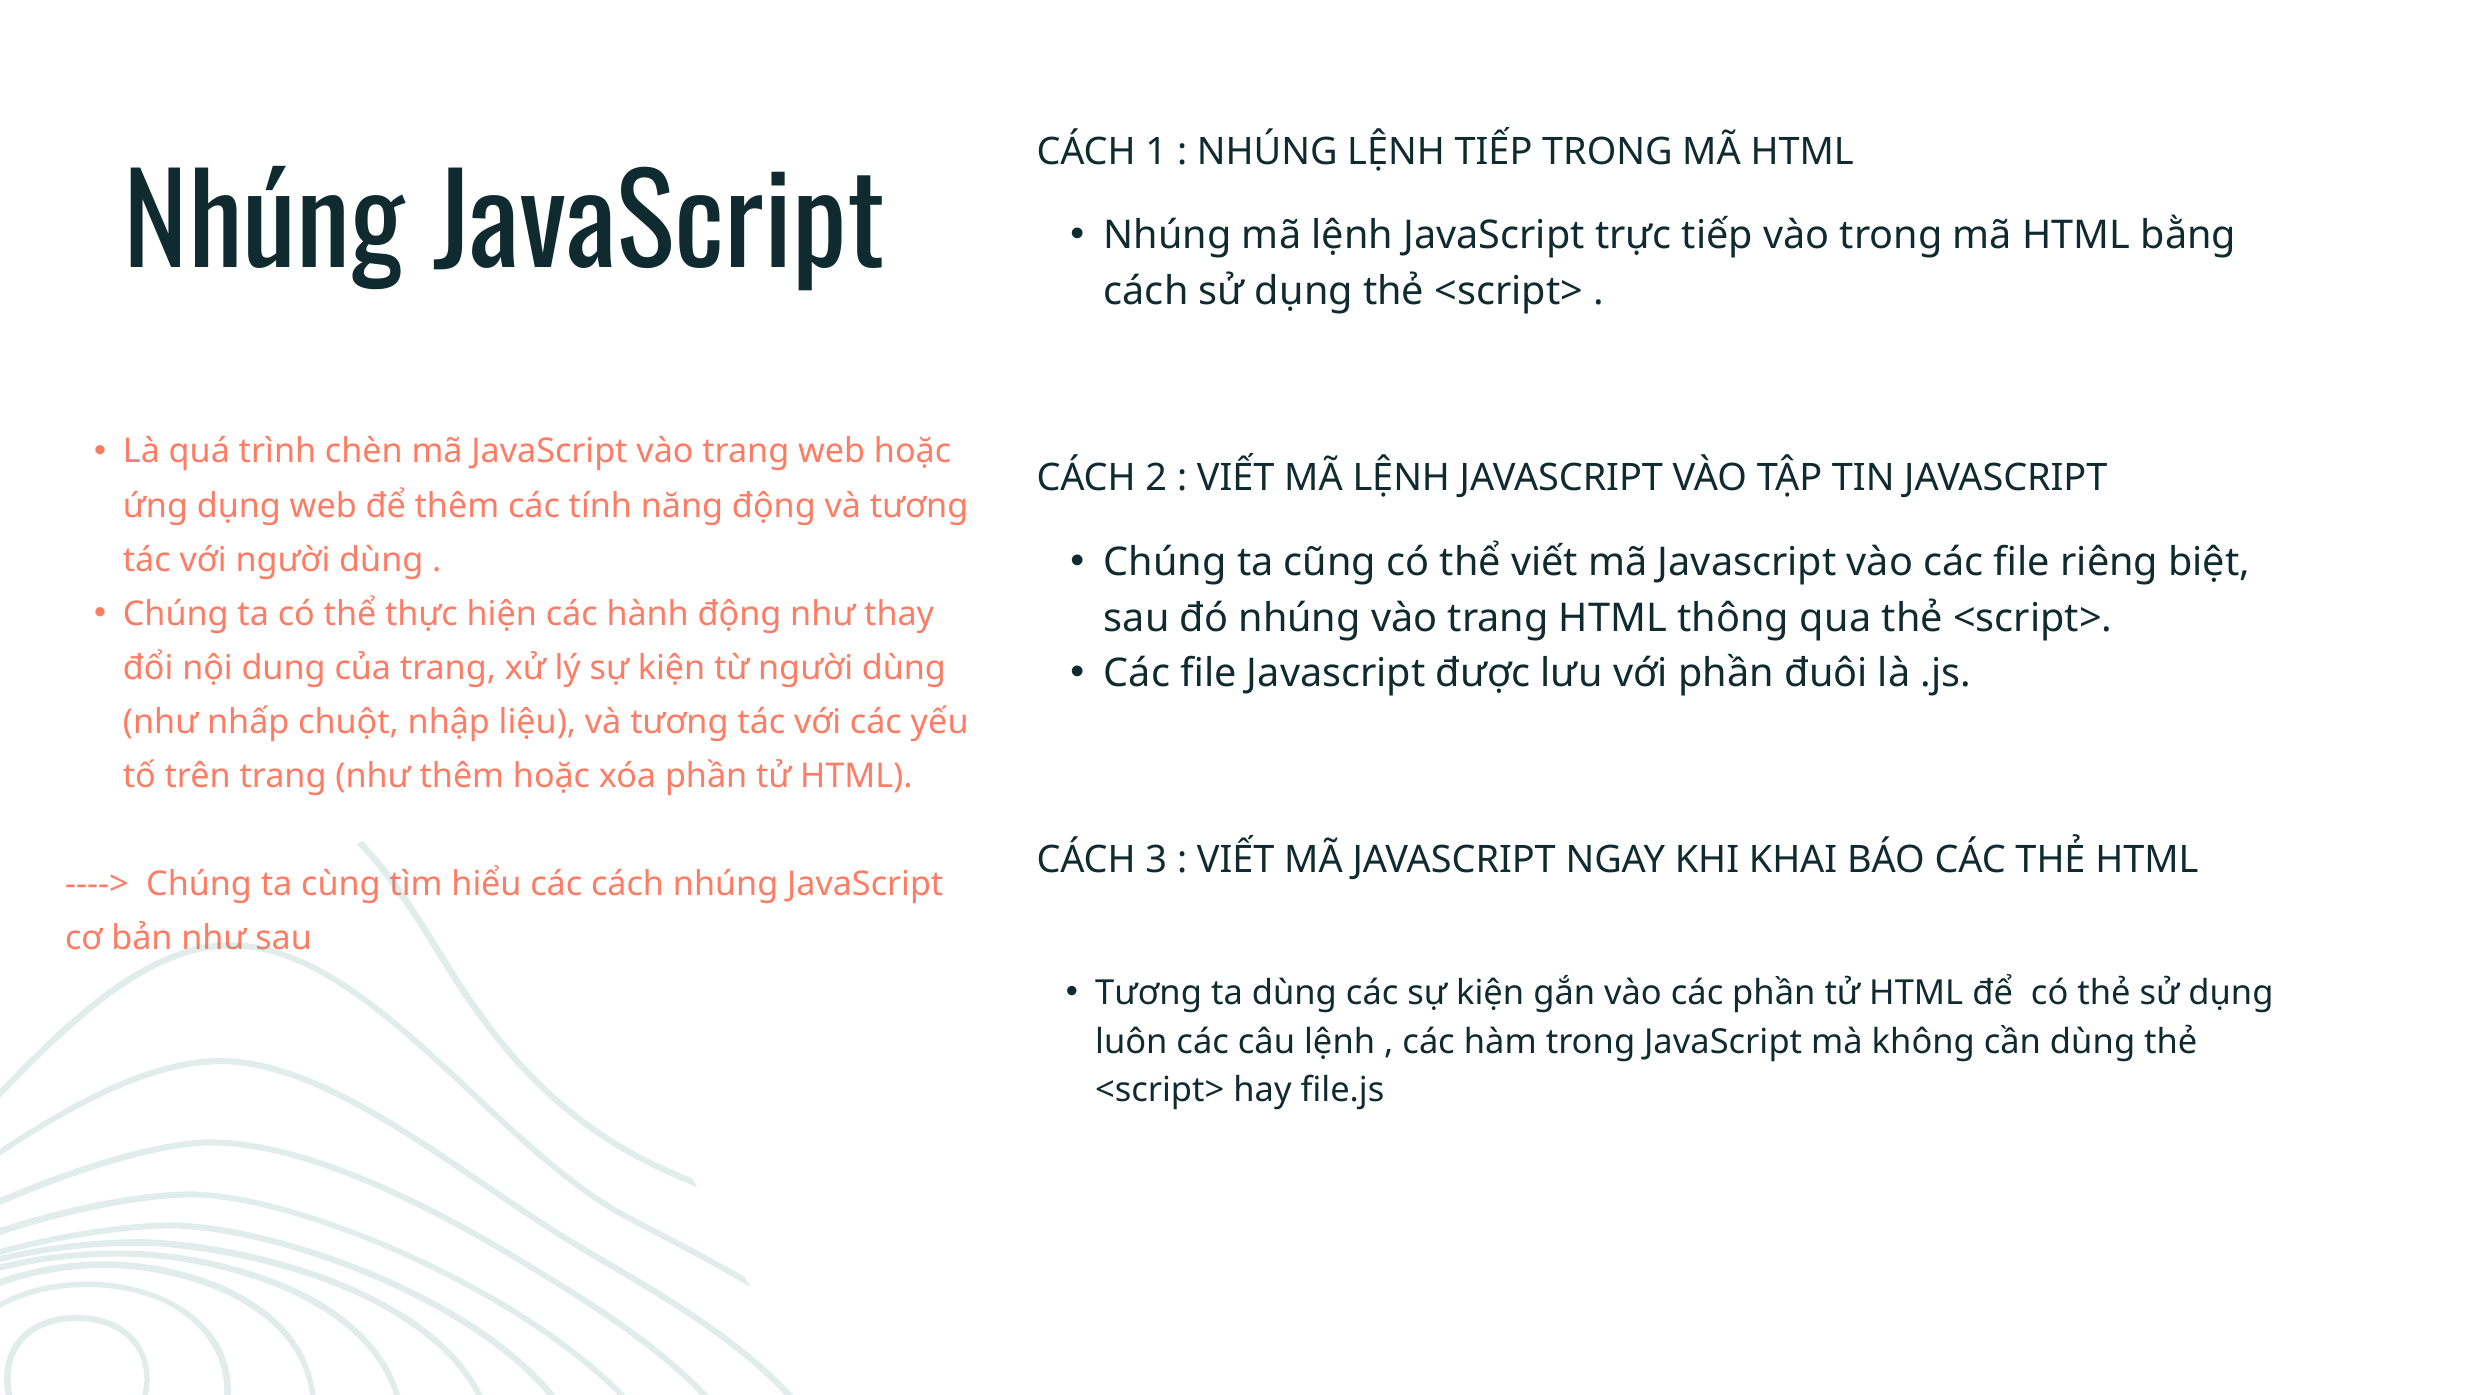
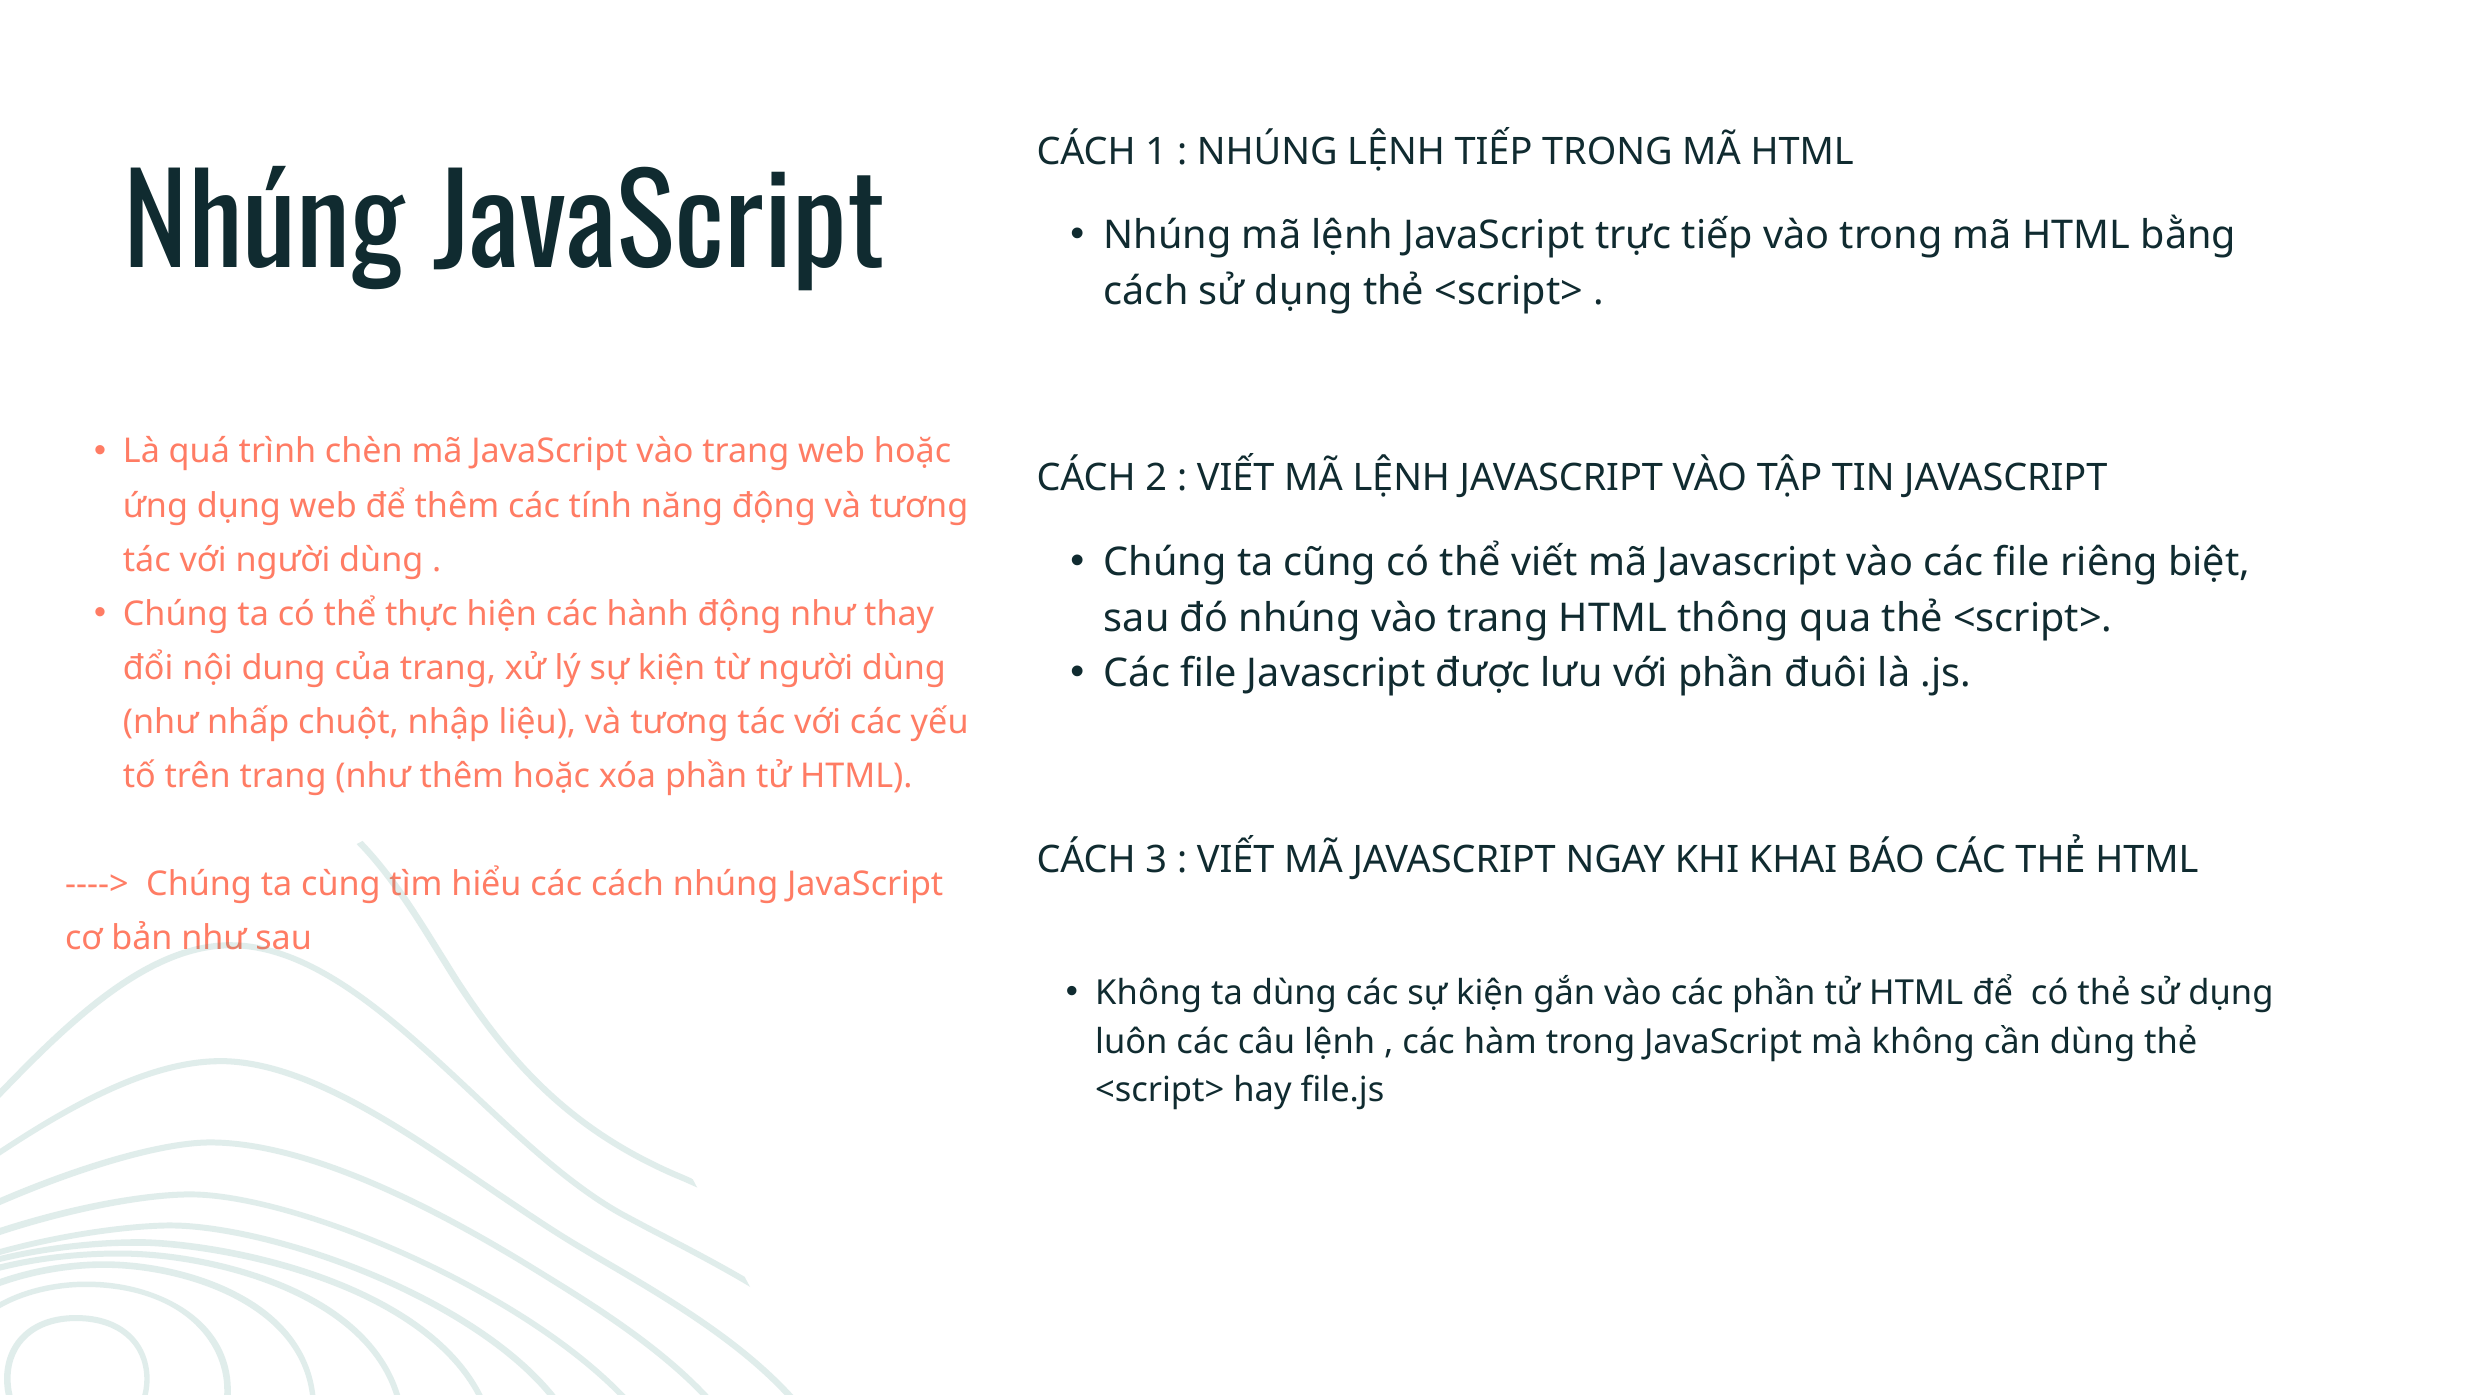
Tương at (1149, 993): Tương -> Không
